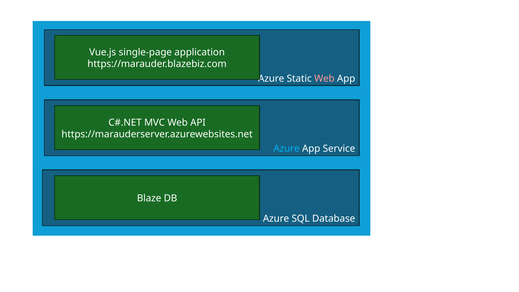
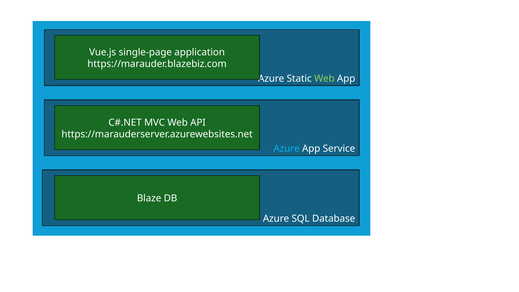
Web at (324, 78) colour: pink -> light green
